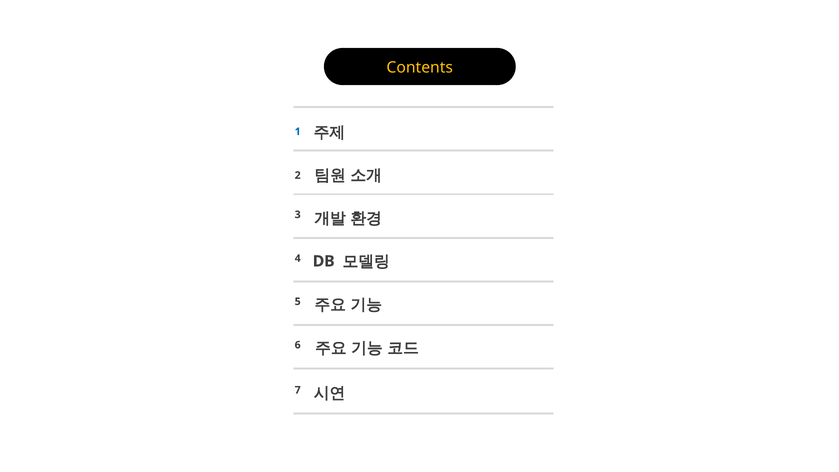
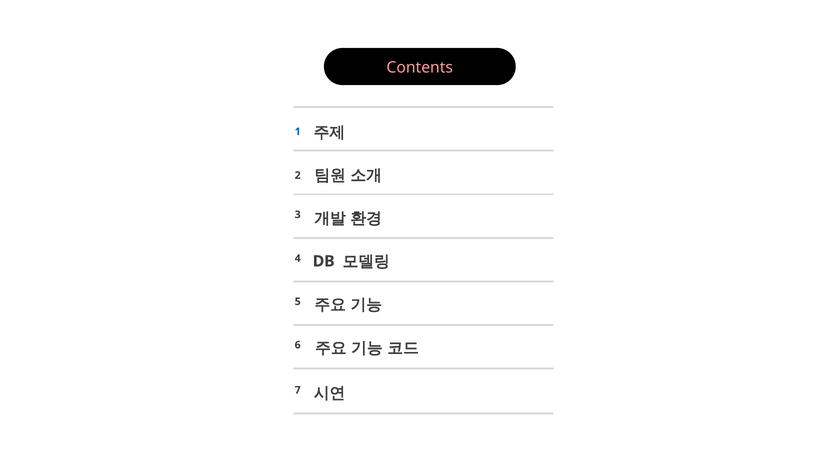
Contents colour: yellow -> pink
